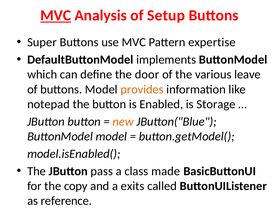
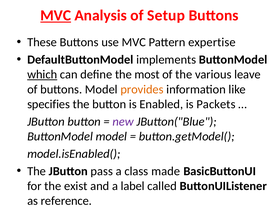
Super: Super -> These
which underline: none -> present
door: door -> most
notepad: notepad -> specifies
Storage: Storage -> Packets
new colour: orange -> purple
copy: copy -> exist
exits: exits -> label
